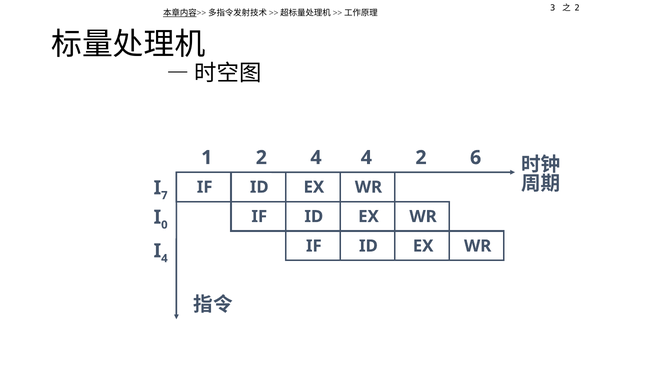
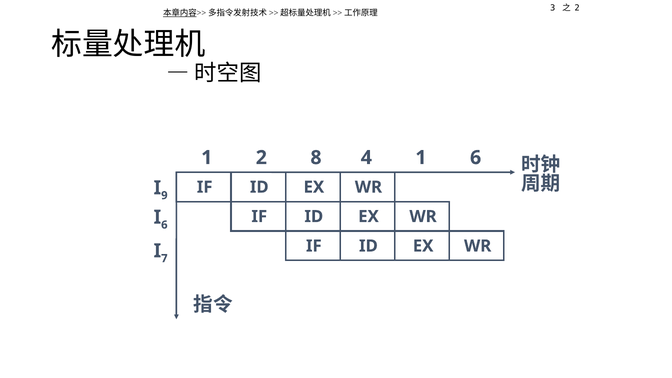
2 4: 4 -> 8
4 2: 2 -> 1
7: 7 -> 9
0 at (164, 225): 0 -> 6
4 at (164, 258): 4 -> 7
